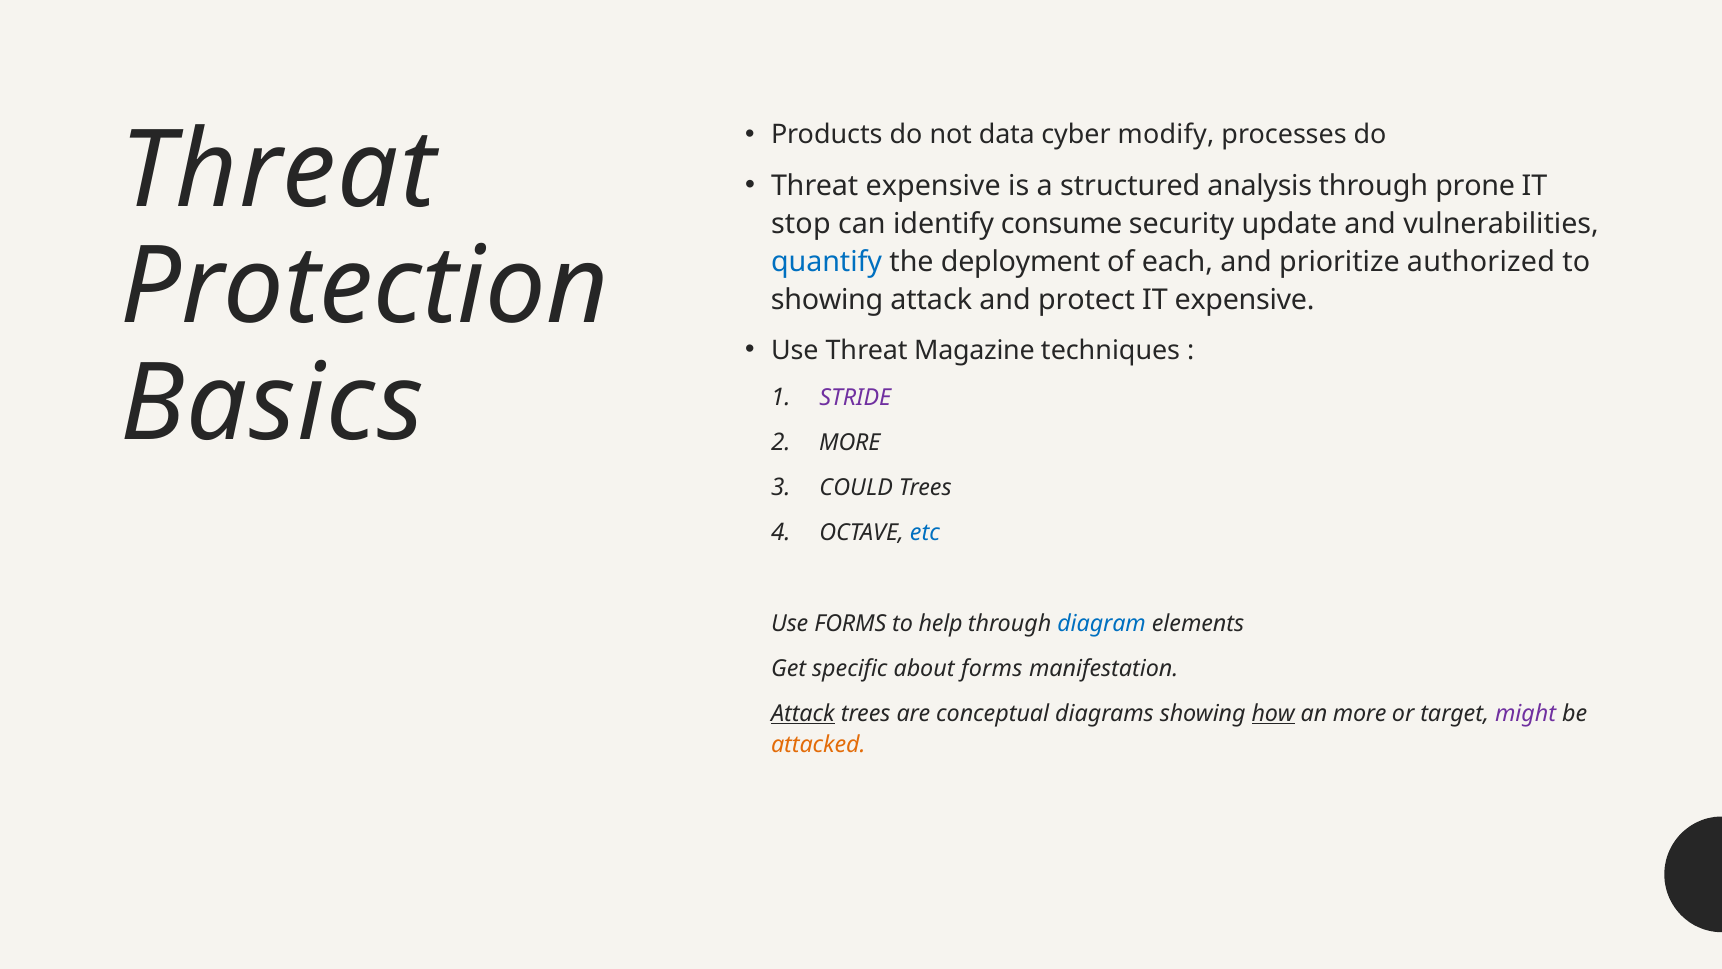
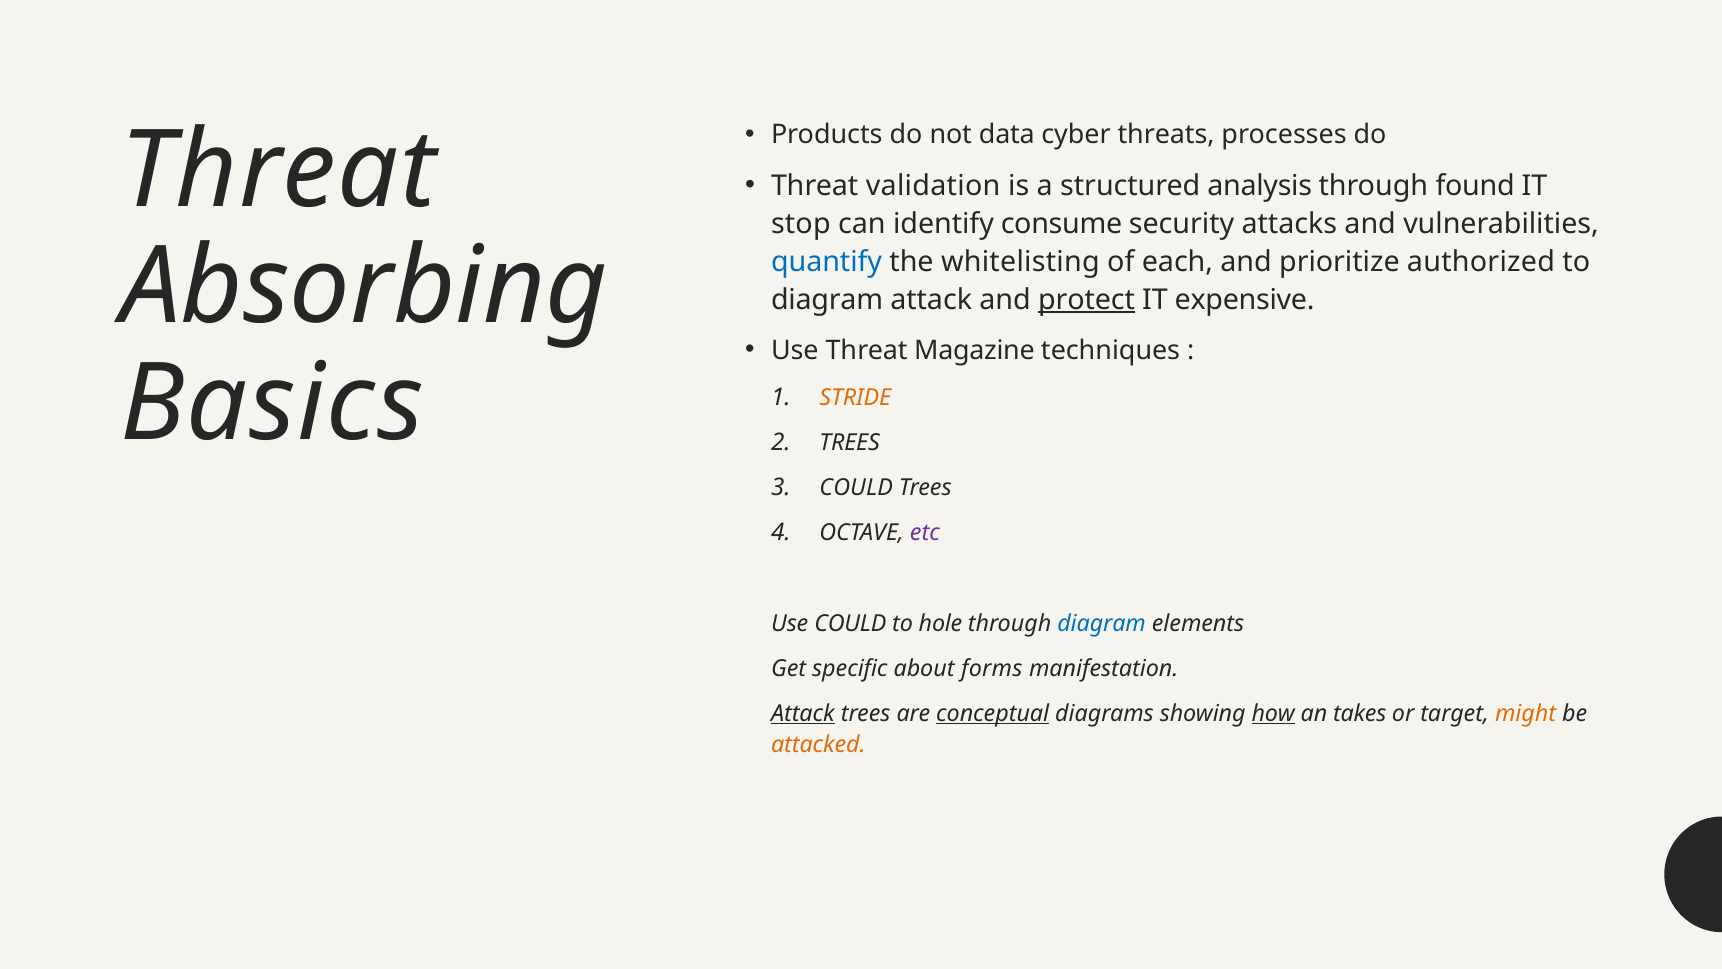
modify: modify -> threats
Threat expensive: expensive -> validation
prone: prone -> found
update: update -> attacks
deployment: deployment -> whitelisting
Protection: Protection -> Absorbing
showing at (827, 300): showing -> diagram
protect underline: none -> present
STRIDE colour: purple -> orange
MORE at (850, 443): MORE -> TREES
etc colour: blue -> purple
Use FORMS: FORMS -> COULD
help: help -> hole
conceptual underline: none -> present
an more: more -> takes
might colour: purple -> orange
